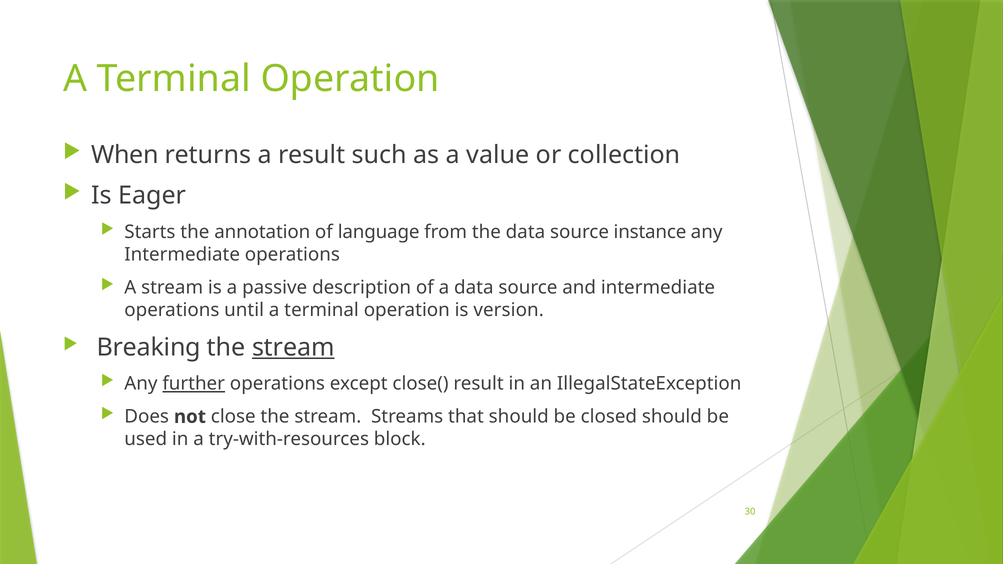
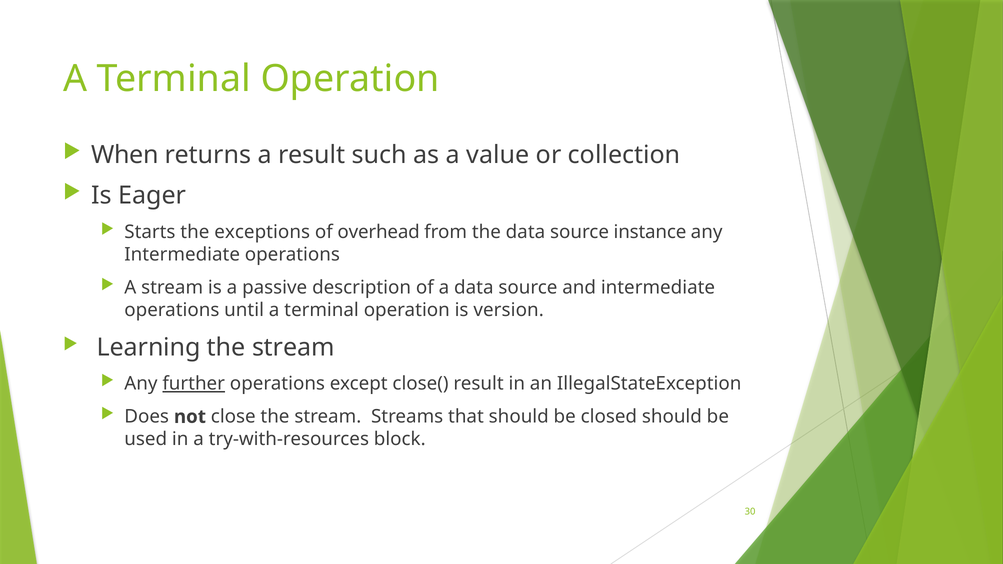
annotation: annotation -> exceptions
language: language -> overhead
Breaking: Breaking -> Learning
stream at (293, 347) underline: present -> none
